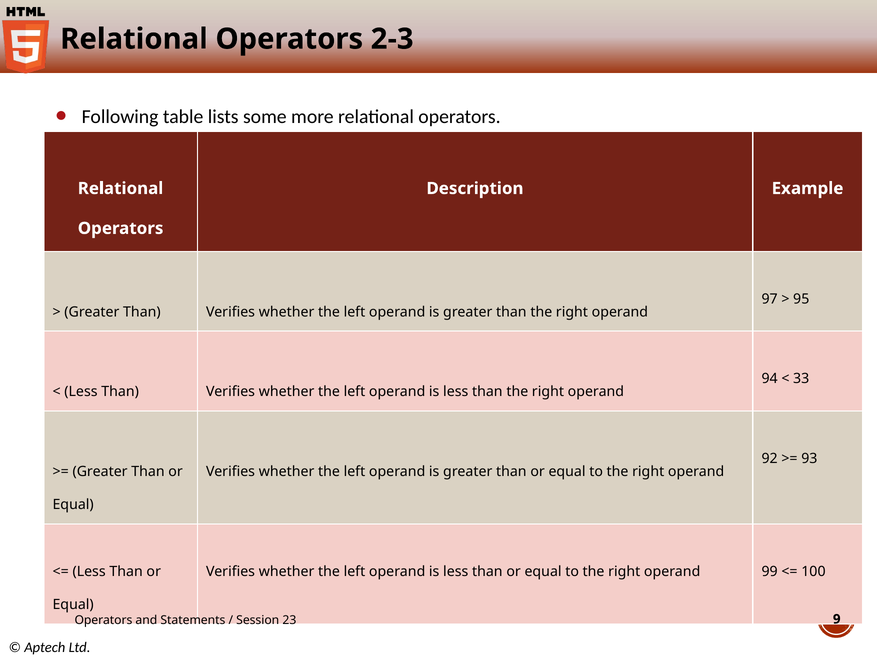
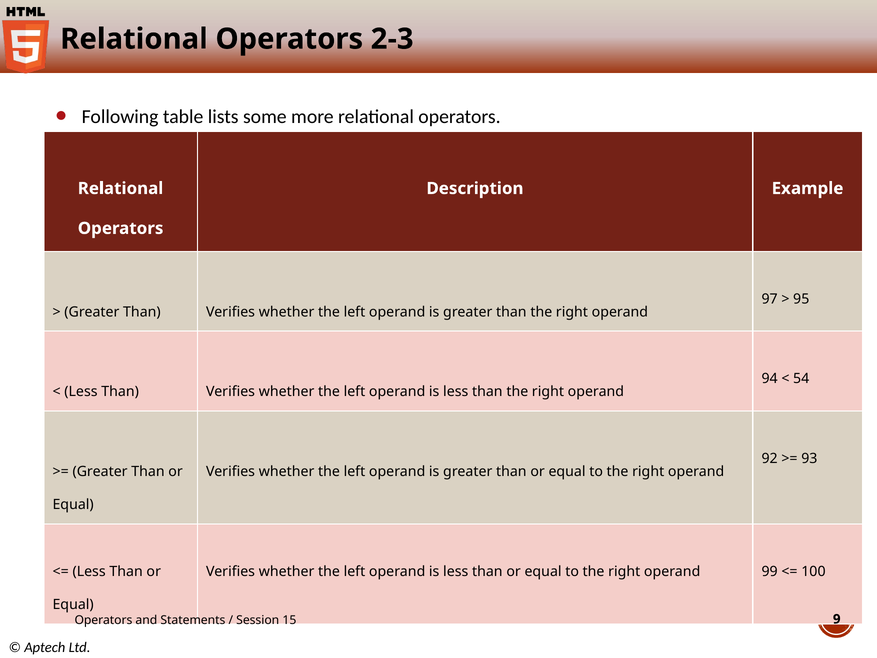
33: 33 -> 54
23: 23 -> 15
